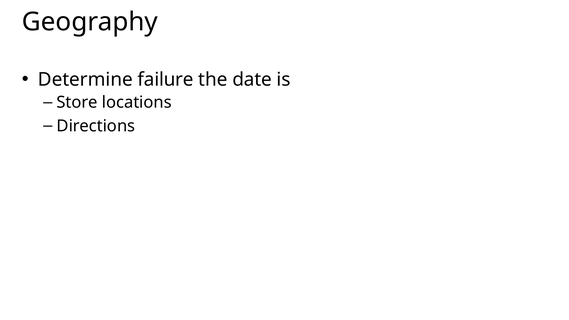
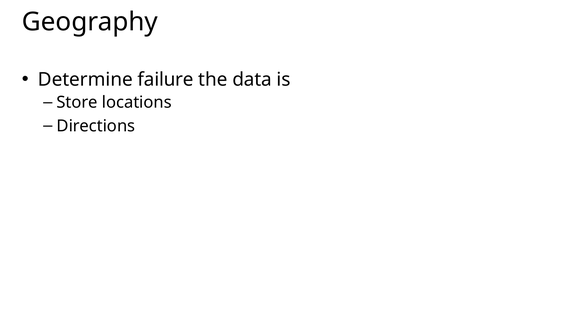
date: date -> data
